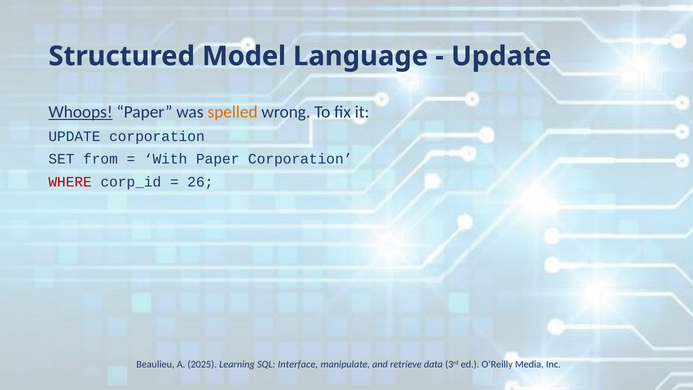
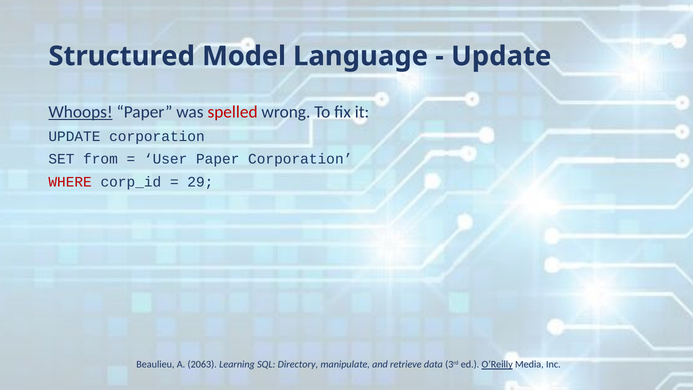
spelled colour: orange -> red
With: With -> User
26: 26 -> 29
2025: 2025 -> 2063
Interface: Interface -> Directory
O’Reilly underline: none -> present
